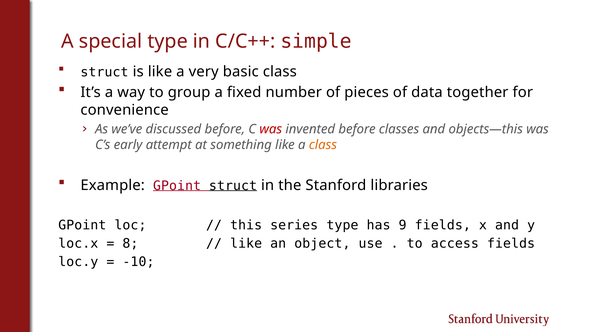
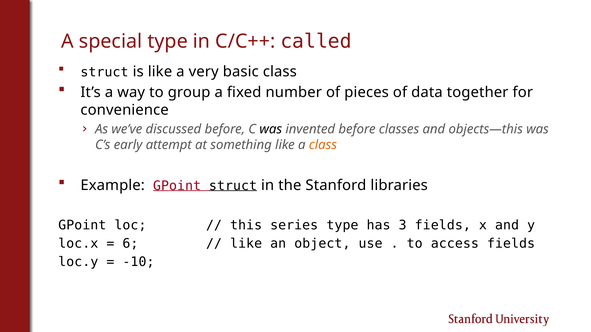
simple: simple -> called
was at (271, 129) colour: red -> black
9: 9 -> 3
8: 8 -> 6
